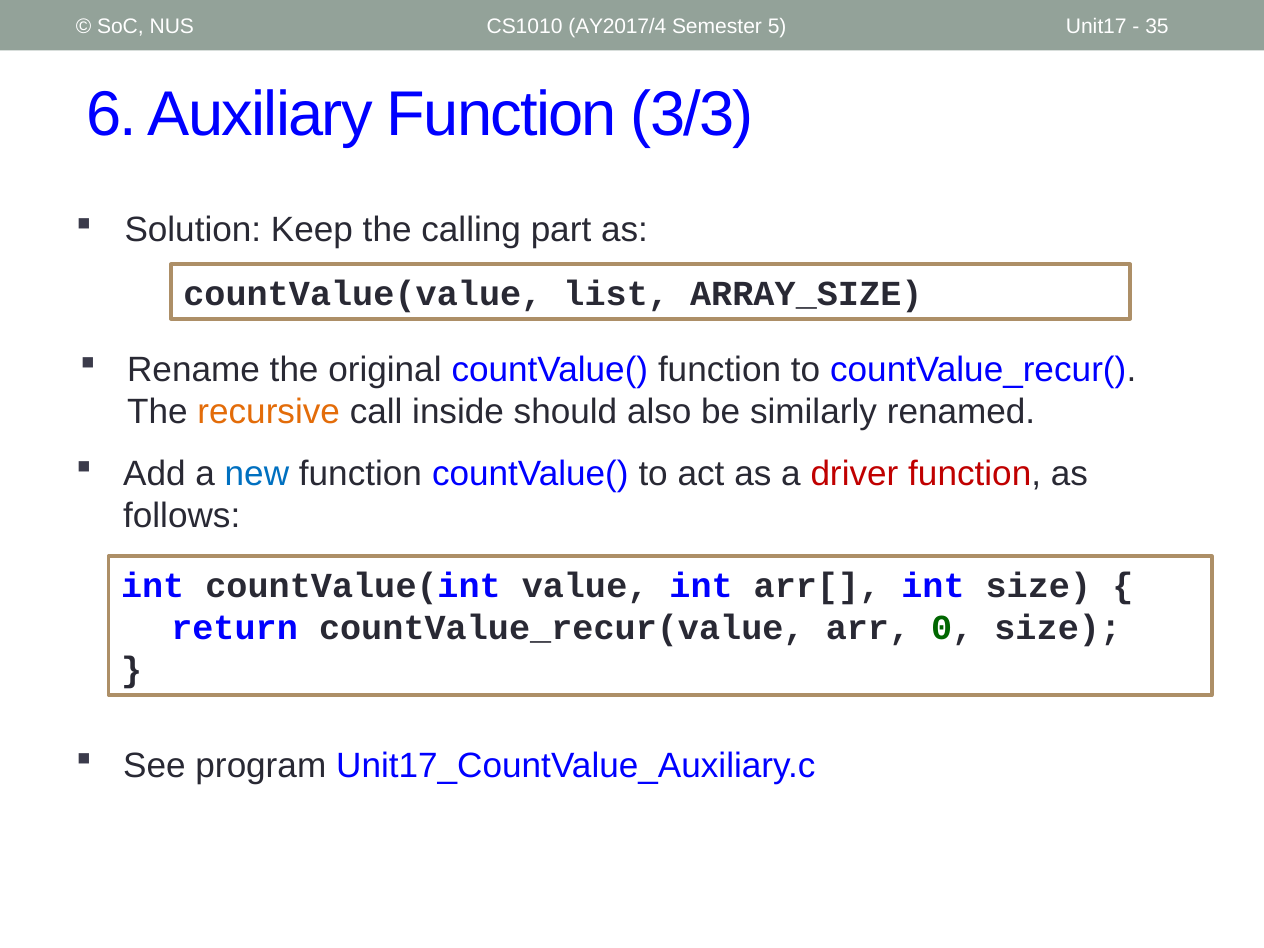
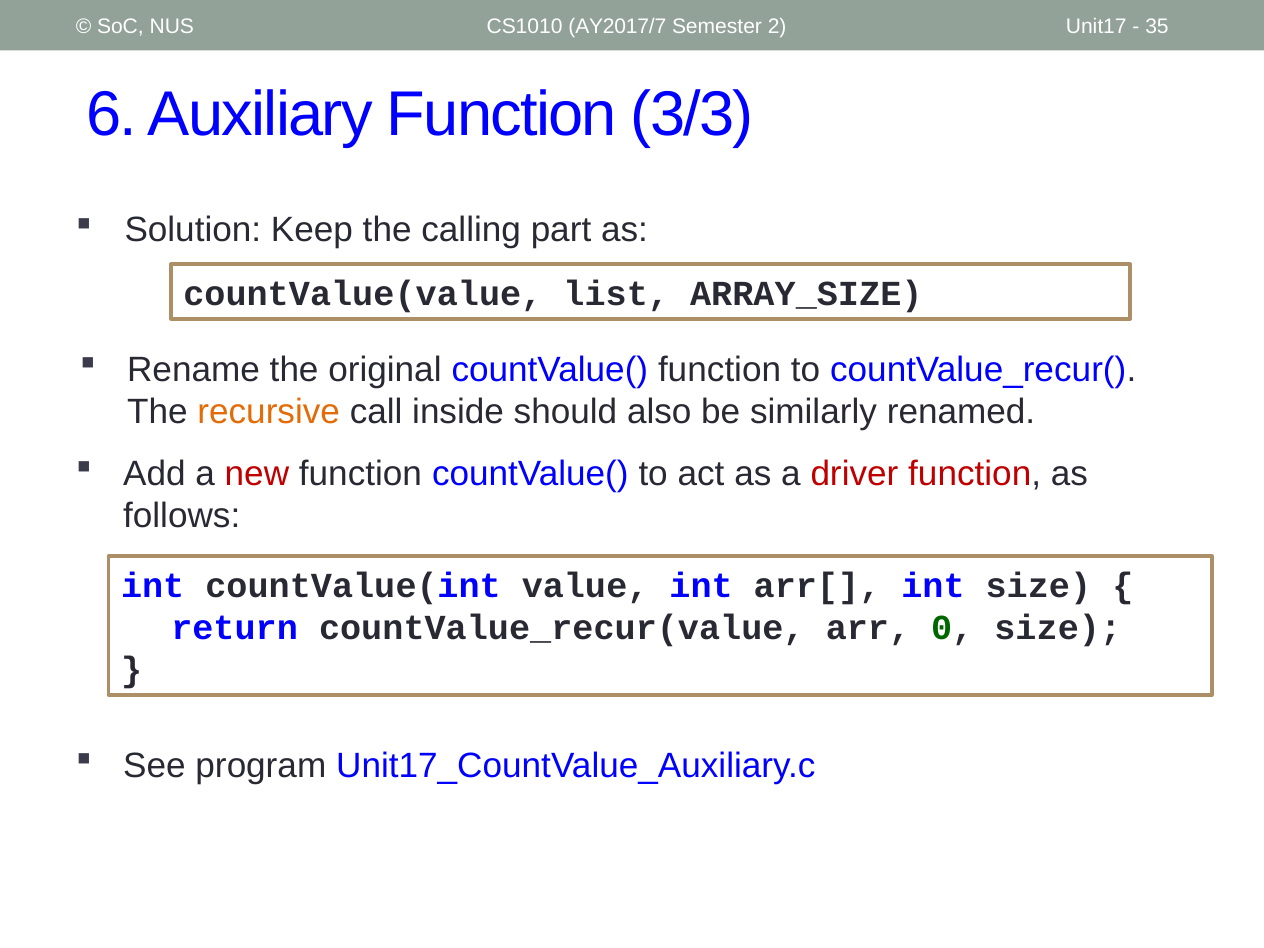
AY2017/4: AY2017/4 -> AY2017/7
5: 5 -> 2
new colour: blue -> red
